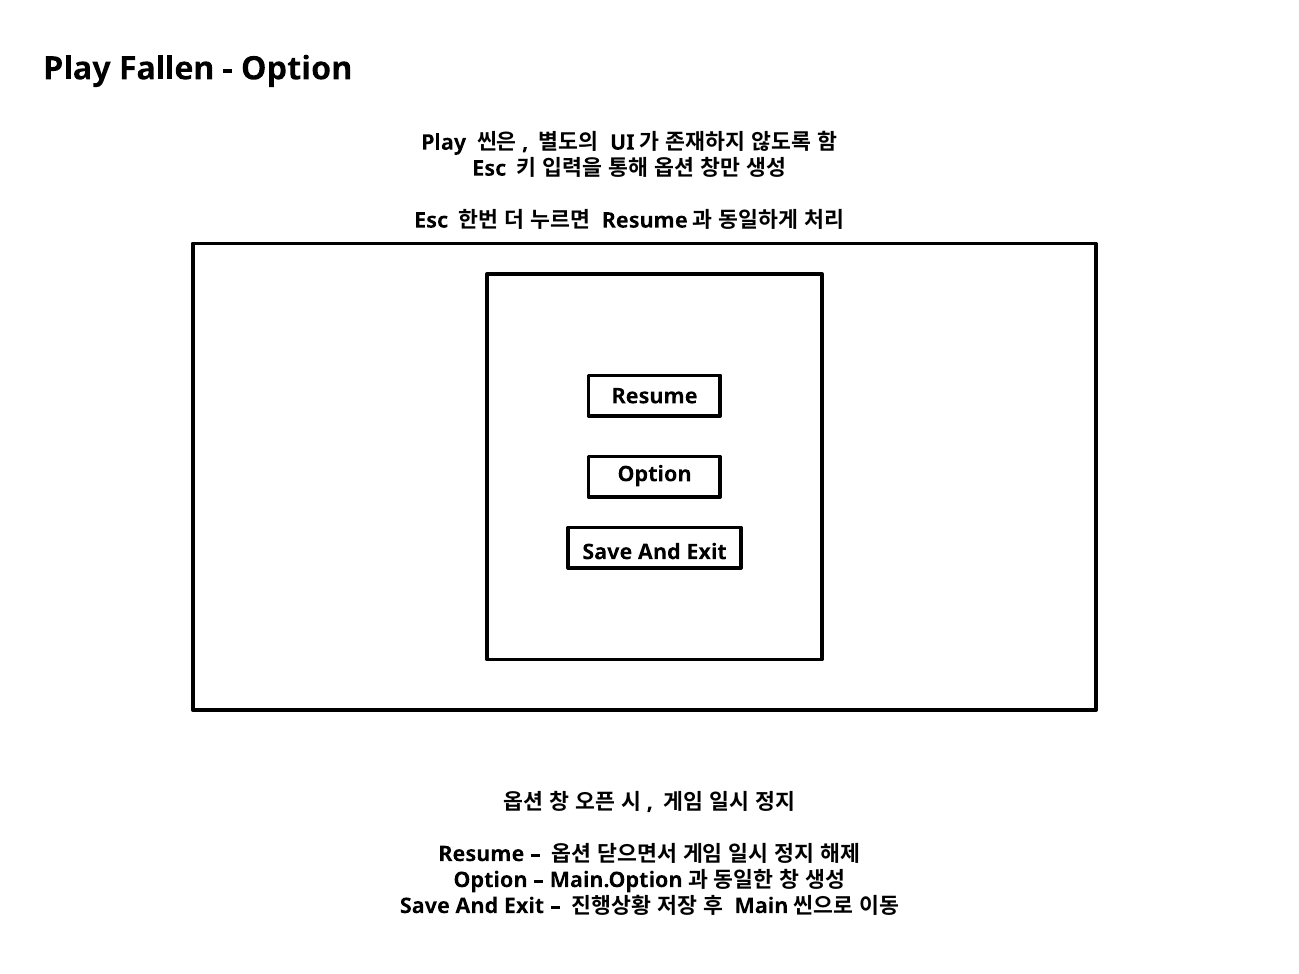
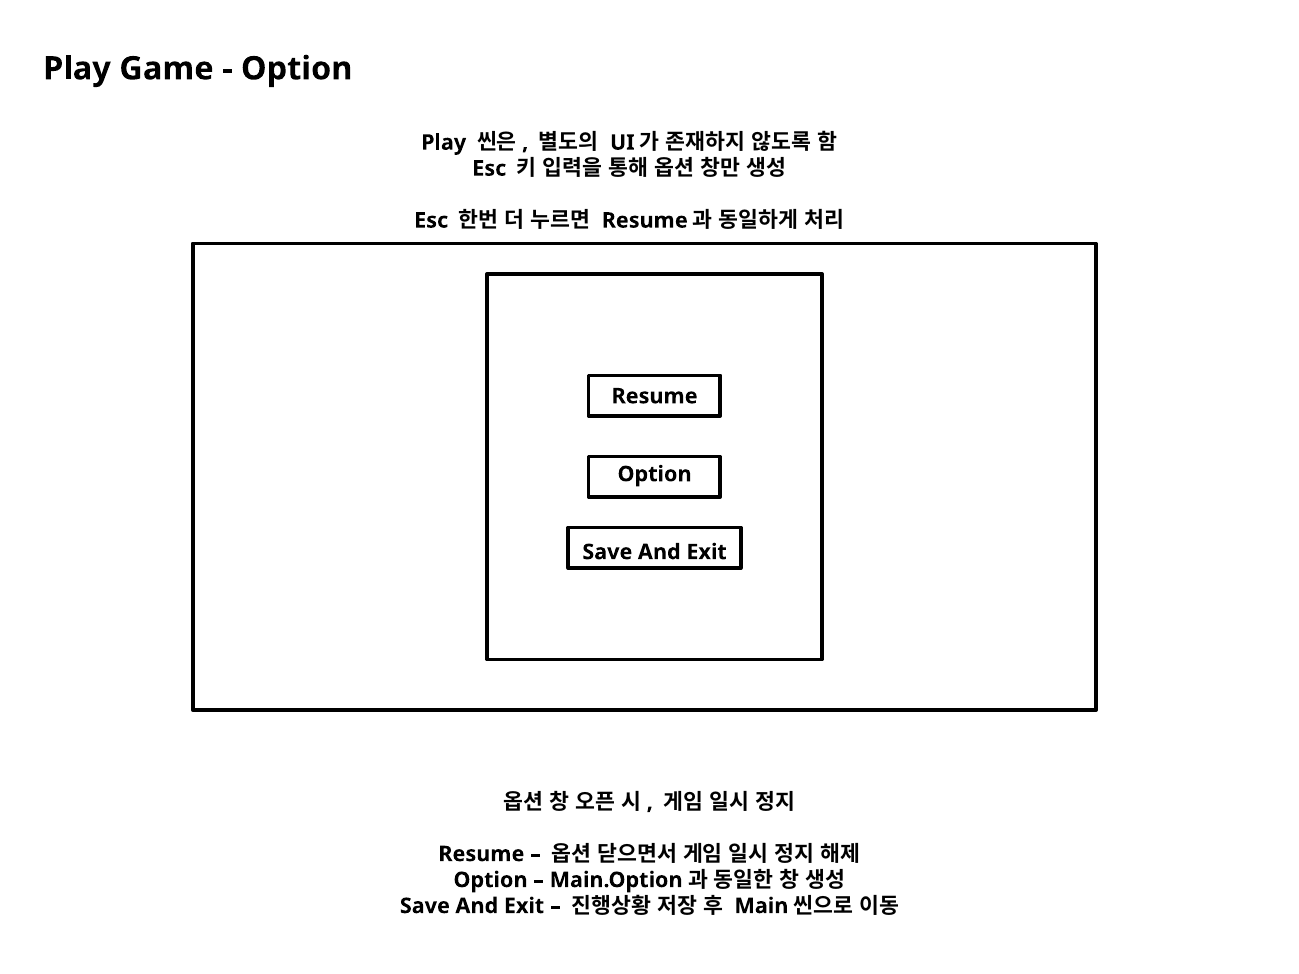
Fallen: Fallen -> Game
